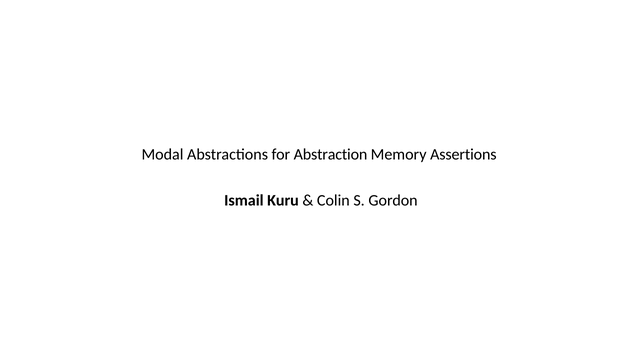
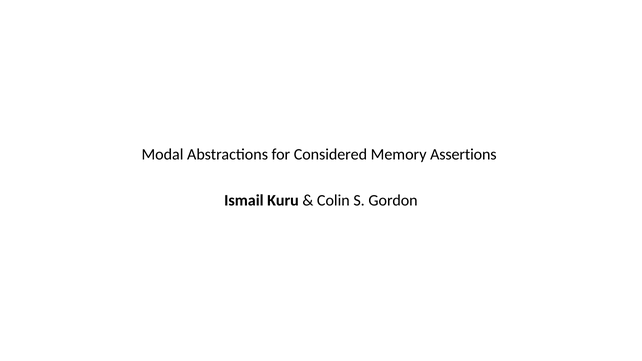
Abstraction: Abstraction -> Considered
